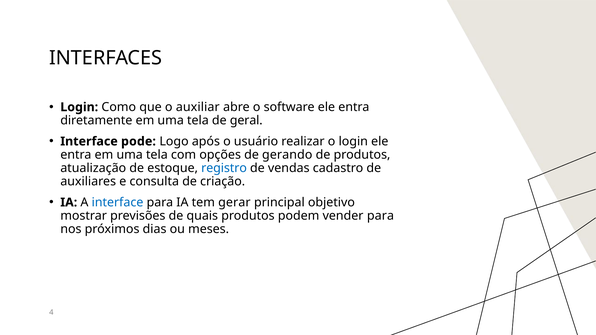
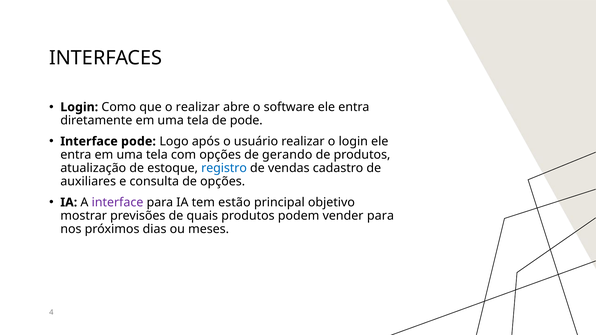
o auxiliar: auxiliar -> realizar
de geral: geral -> pode
de criação: criação -> opções
interface at (118, 203) colour: blue -> purple
gerar: gerar -> estão
